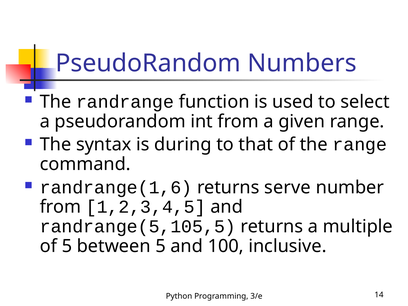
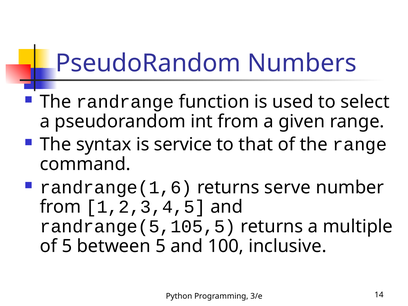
during: during -> service
